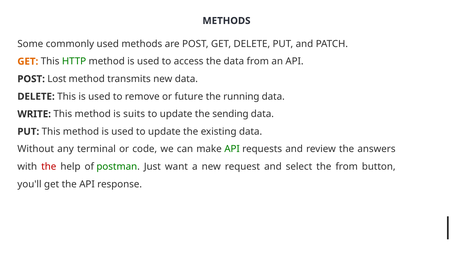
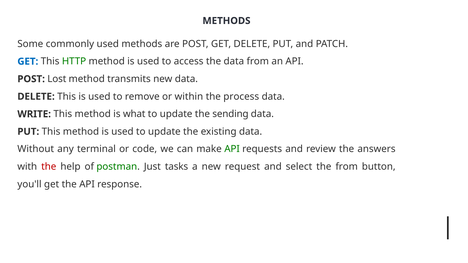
GET at (28, 62) colour: orange -> blue
future: future -> within
running: running -> process
suits: suits -> what
want: want -> tasks
